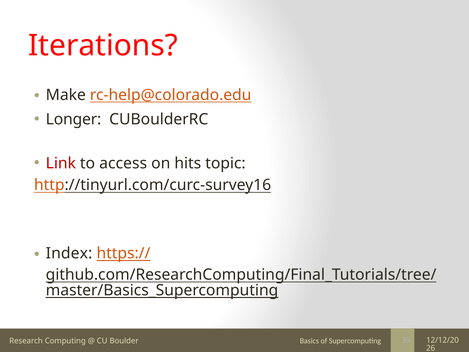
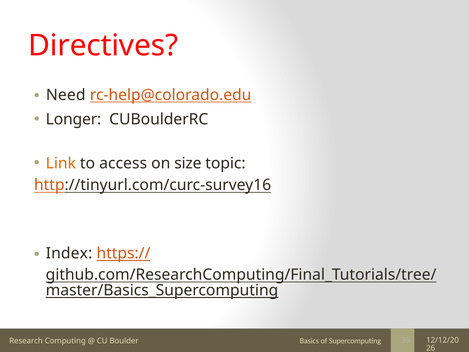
Iterations: Iterations -> Directives
Make: Make -> Need
Link colour: red -> orange
hits: hits -> size
